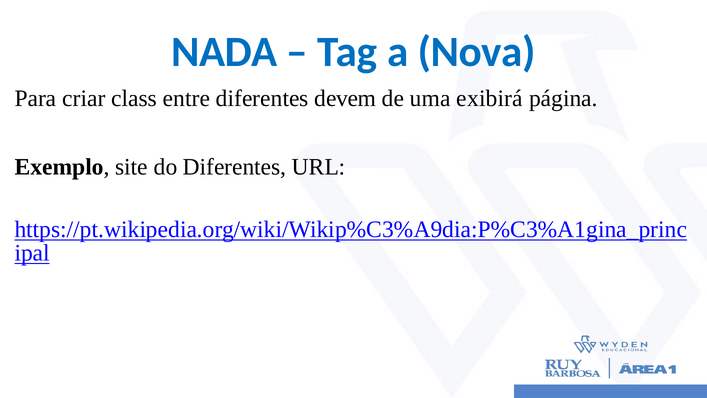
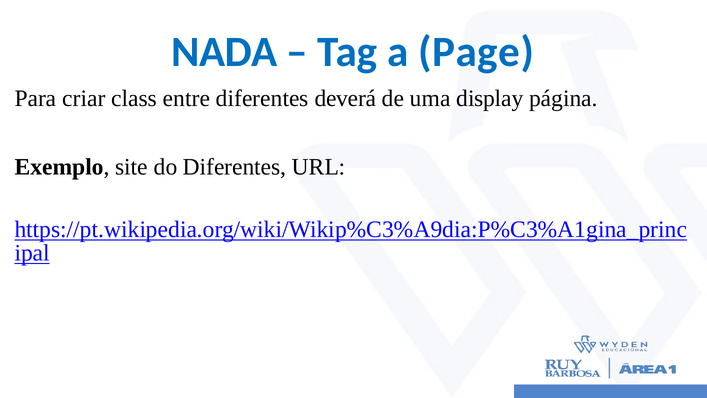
Nova: Nova -> Page
devem: devem -> deverá
exibirá: exibirá -> display
